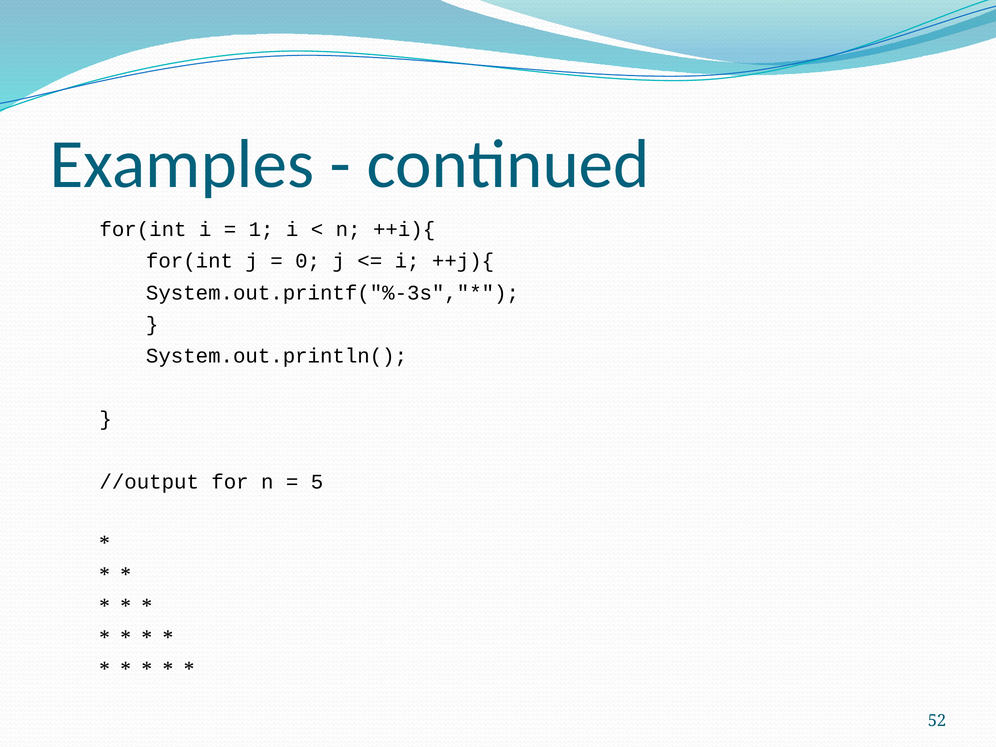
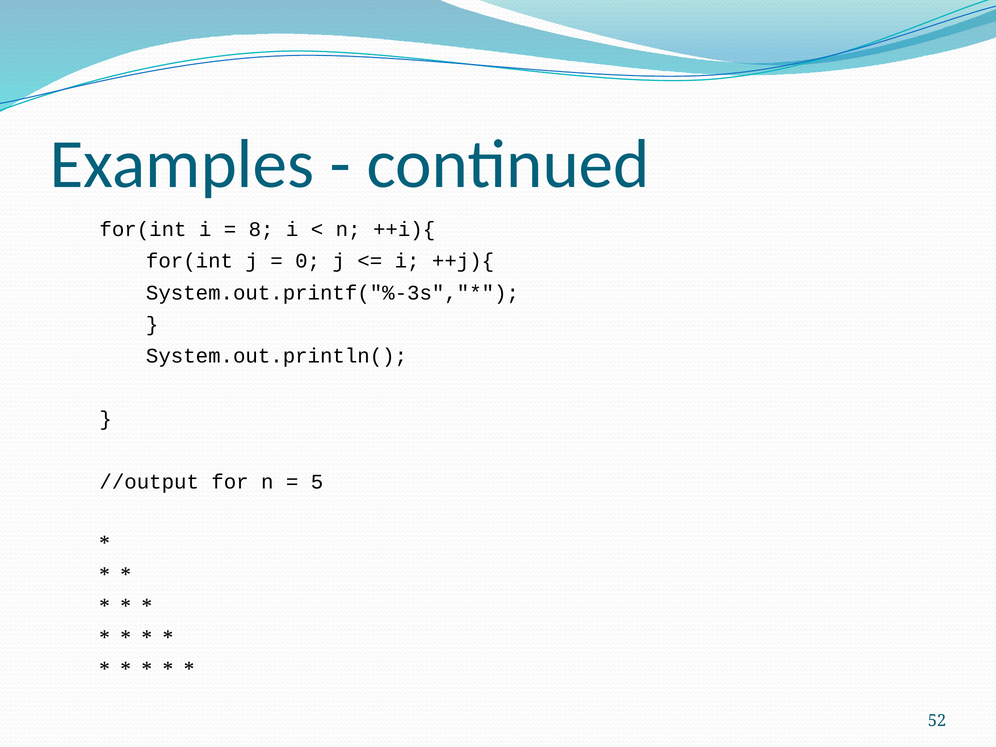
1: 1 -> 8
